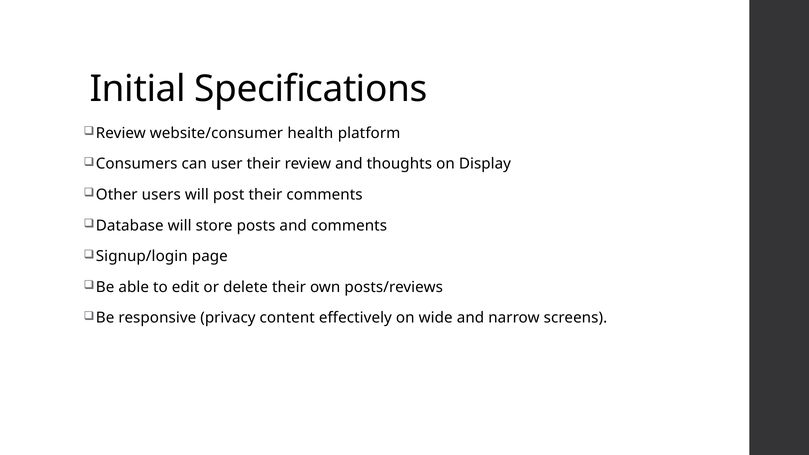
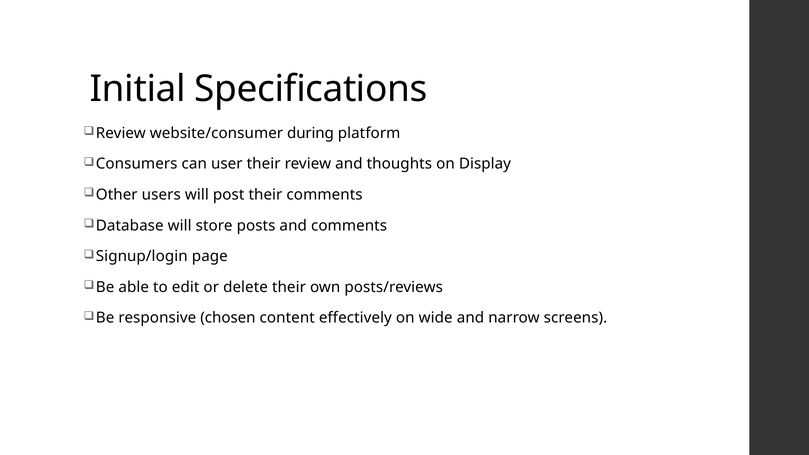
health: health -> during
privacy: privacy -> chosen
